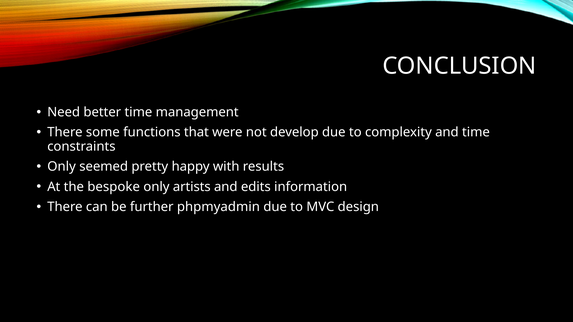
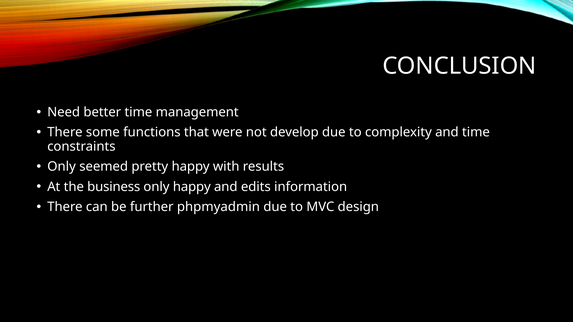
bespoke: bespoke -> business
only artists: artists -> happy
